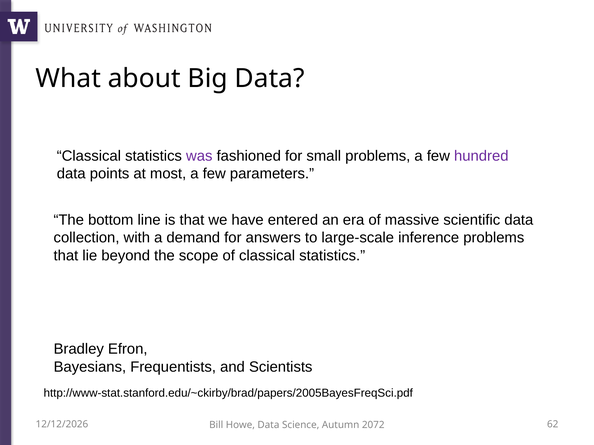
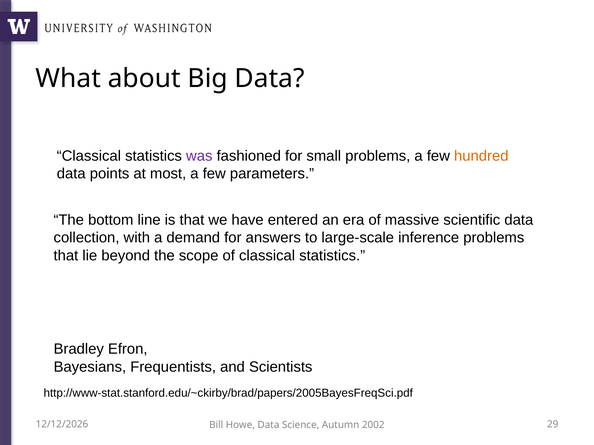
hundred colour: purple -> orange
62: 62 -> 29
2072: 2072 -> 2002
